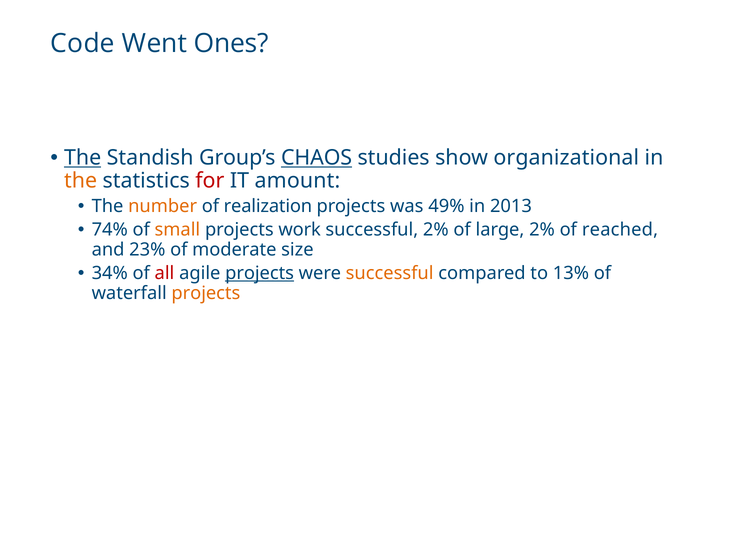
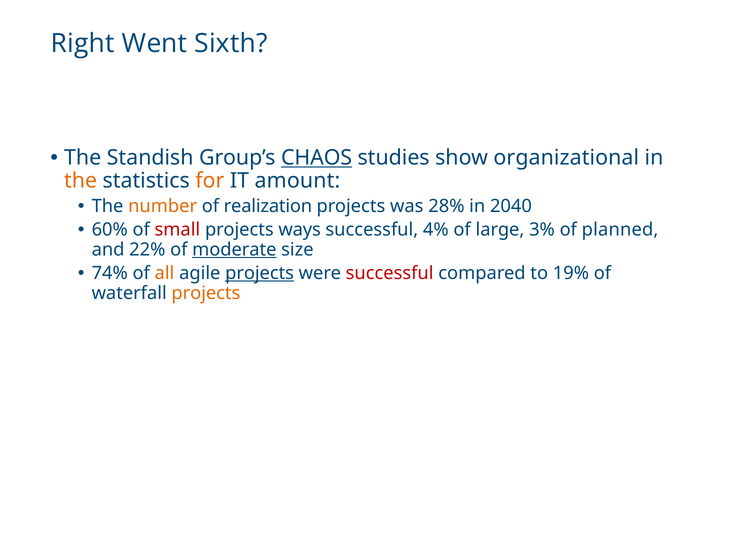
Code: Code -> Right
Ones: Ones -> Sixth
The at (83, 158) underline: present -> none
for colour: red -> orange
49%: 49% -> 28%
2013: 2013 -> 2040
74%: 74% -> 60%
small colour: orange -> red
work: work -> ways
successful 2%: 2% -> 4%
large 2%: 2% -> 3%
reached: reached -> planned
23%: 23% -> 22%
moderate underline: none -> present
34%: 34% -> 74%
all colour: red -> orange
successful at (390, 273) colour: orange -> red
13%: 13% -> 19%
